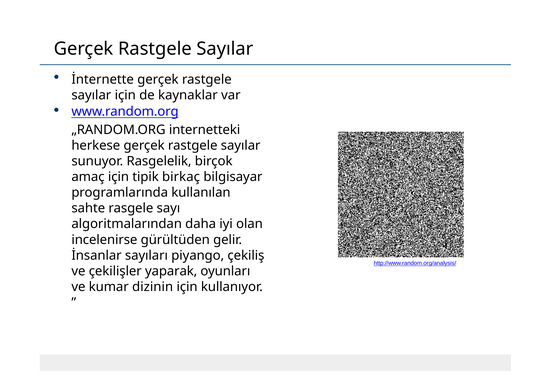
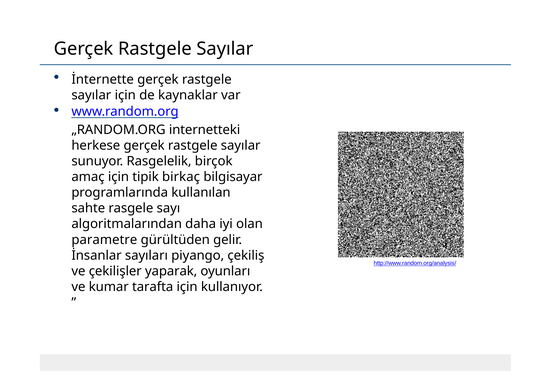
incelenirse: incelenirse -> parametre
dizinin: dizinin -> tarafta
